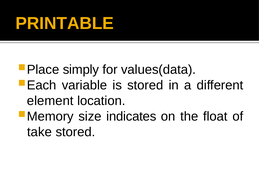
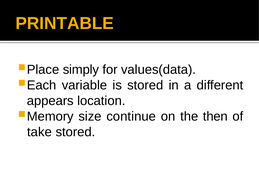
element: element -> appears
indicates: indicates -> continue
float: float -> then
